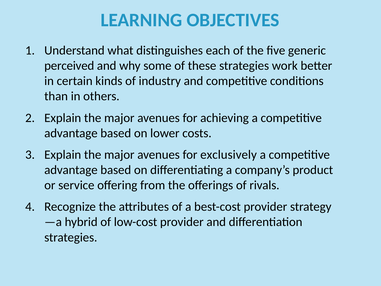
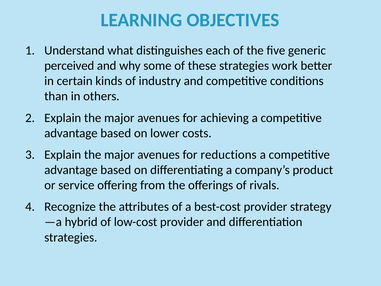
exclusively: exclusively -> reductions
